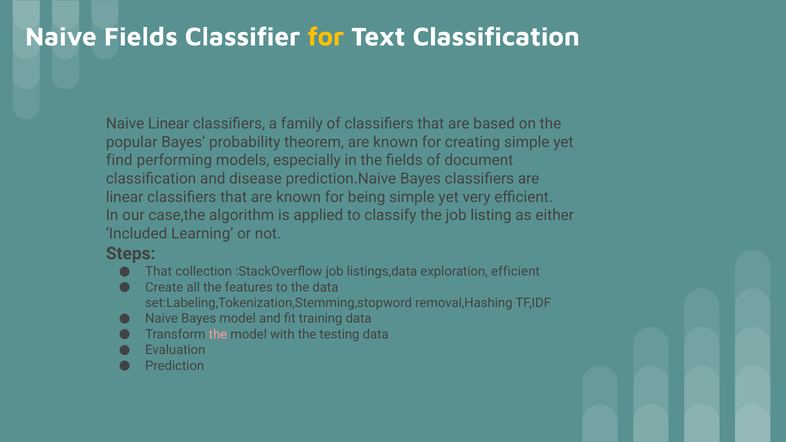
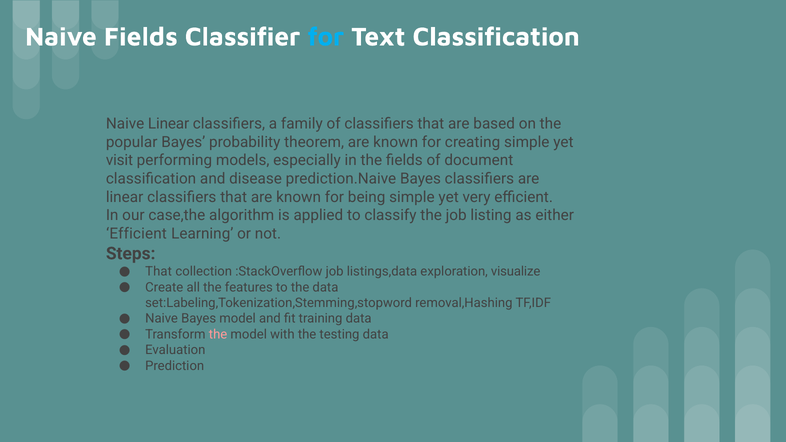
for at (326, 37) colour: yellow -> light blue
find: find -> visit
Included at (137, 234): Included -> Efficient
exploration efficient: efficient -> visualize
